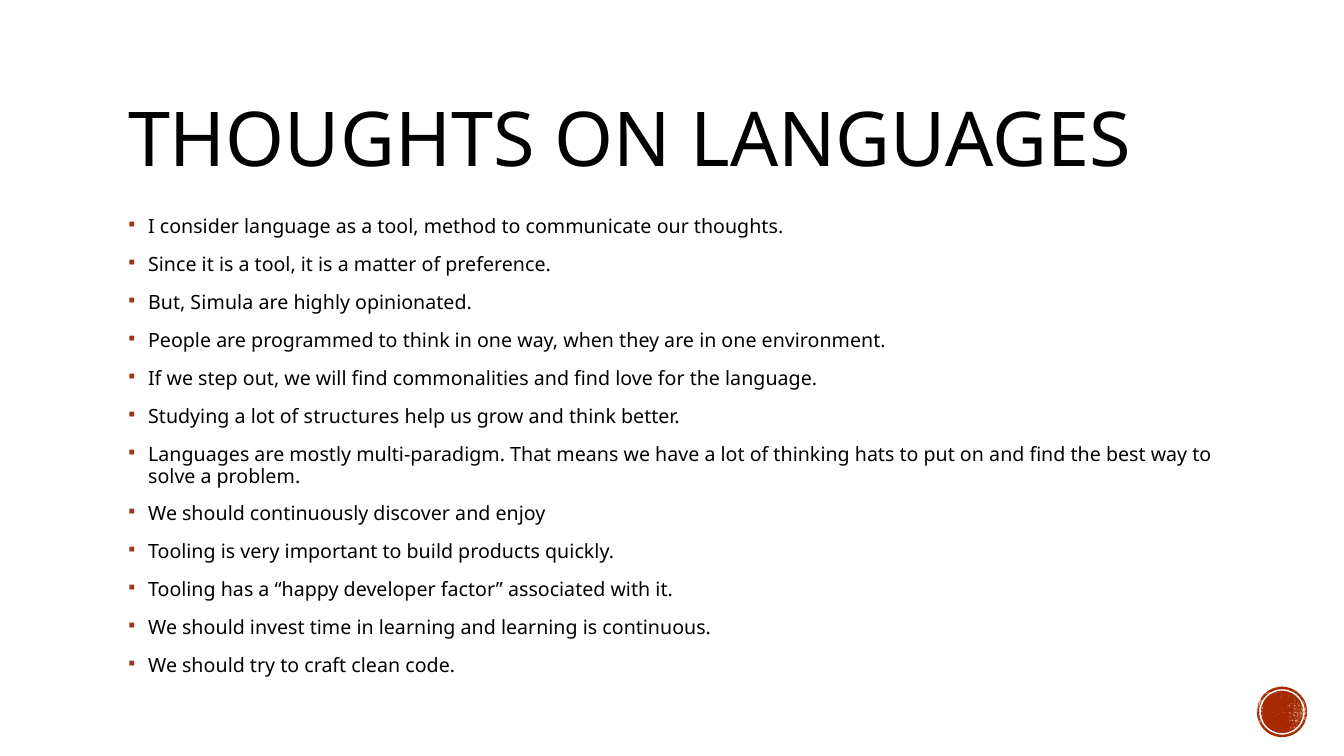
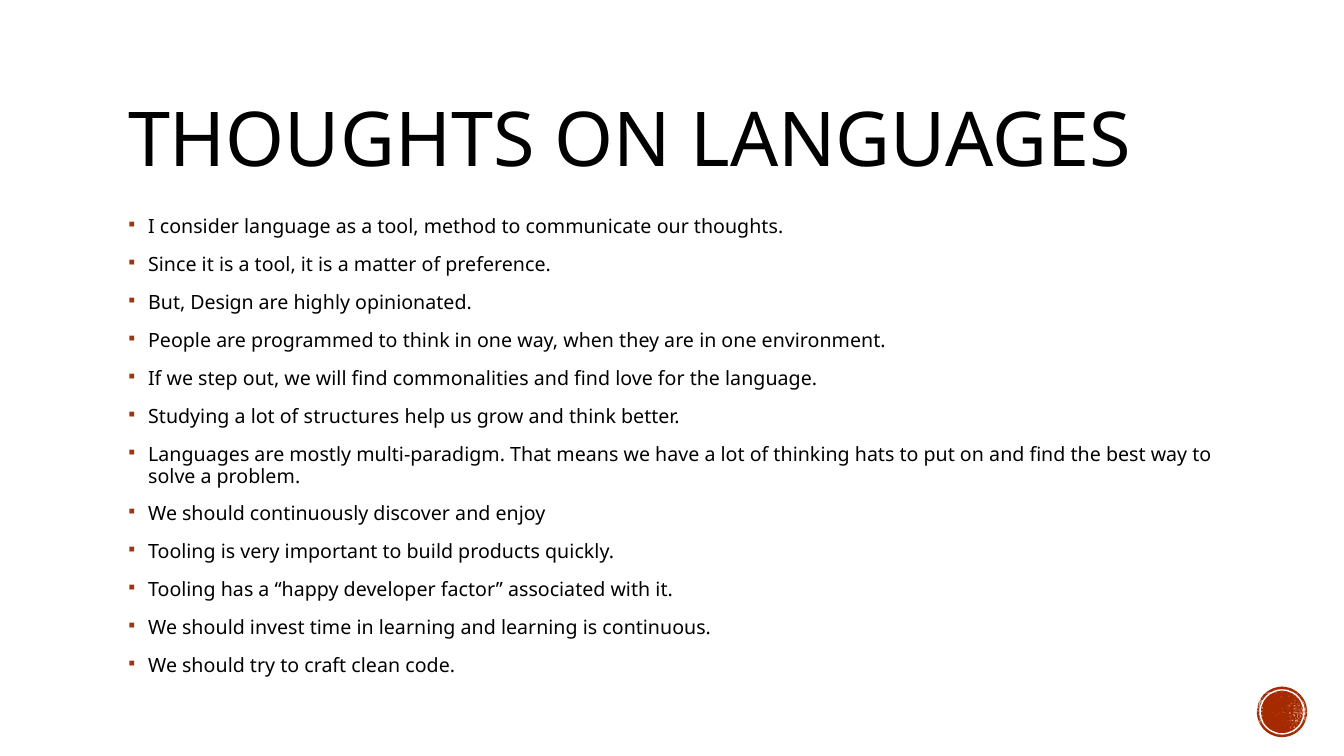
Simula: Simula -> Design
